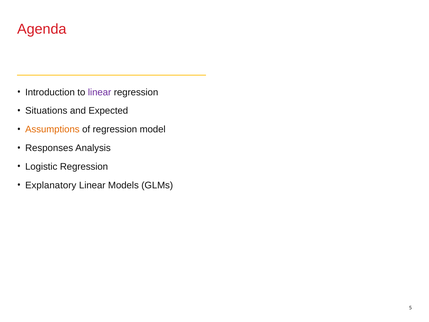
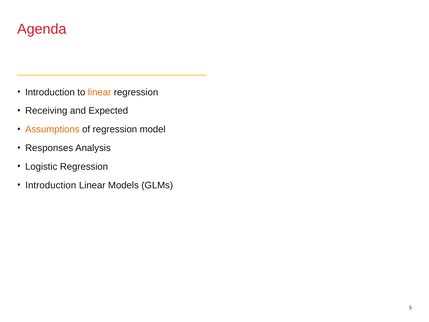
linear at (100, 92) colour: purple -> orange
Situations: Situations -> Receiving
Explanatory at (51, 185): Explanatory -> Introduction
